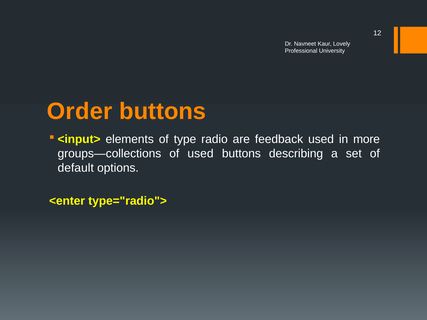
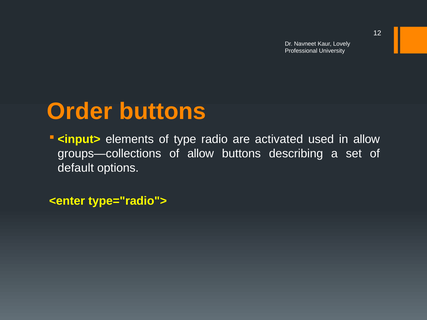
feedback: feedback -> activated
in more: more -> allow
of used: used -> allow
